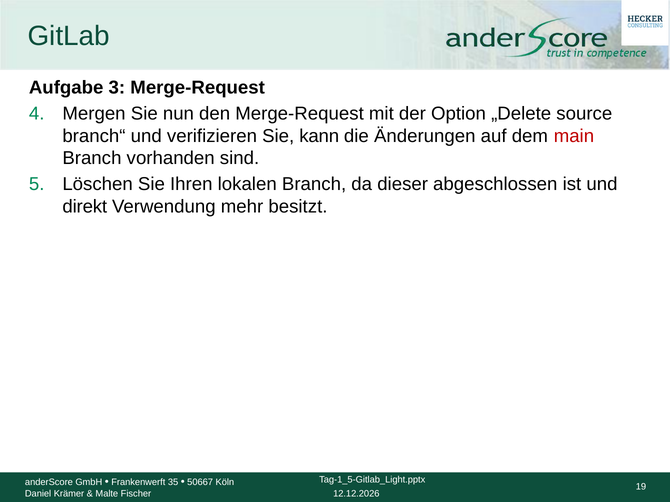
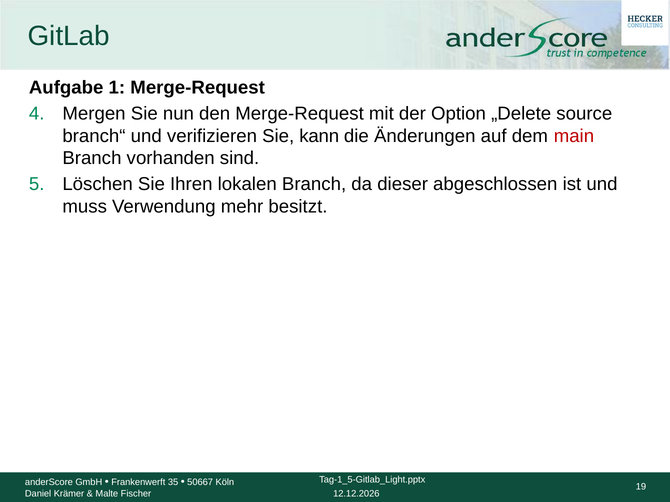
3: 3 -> 1
direkt: direkt -> muss
